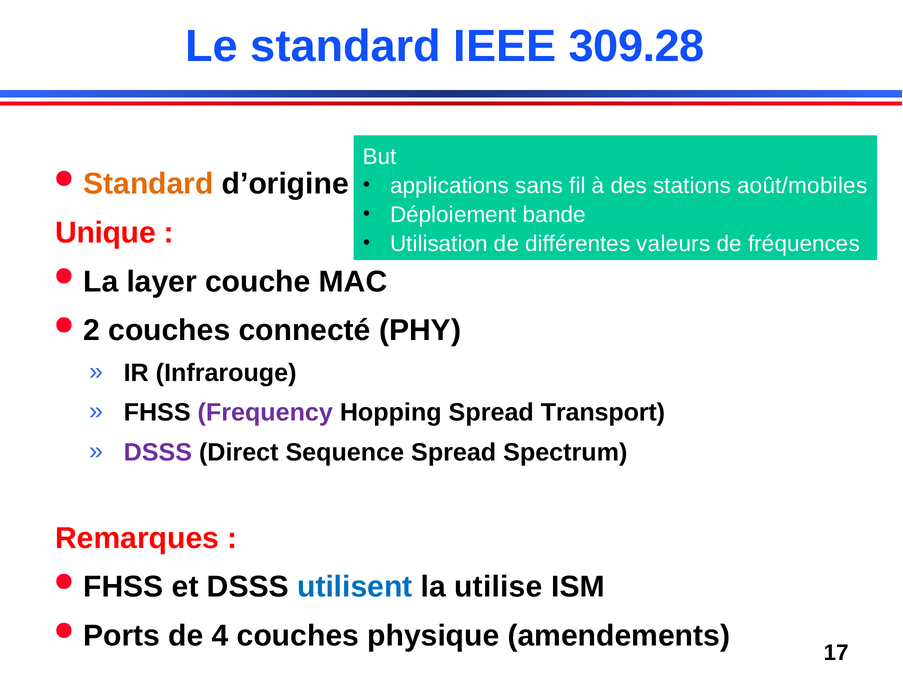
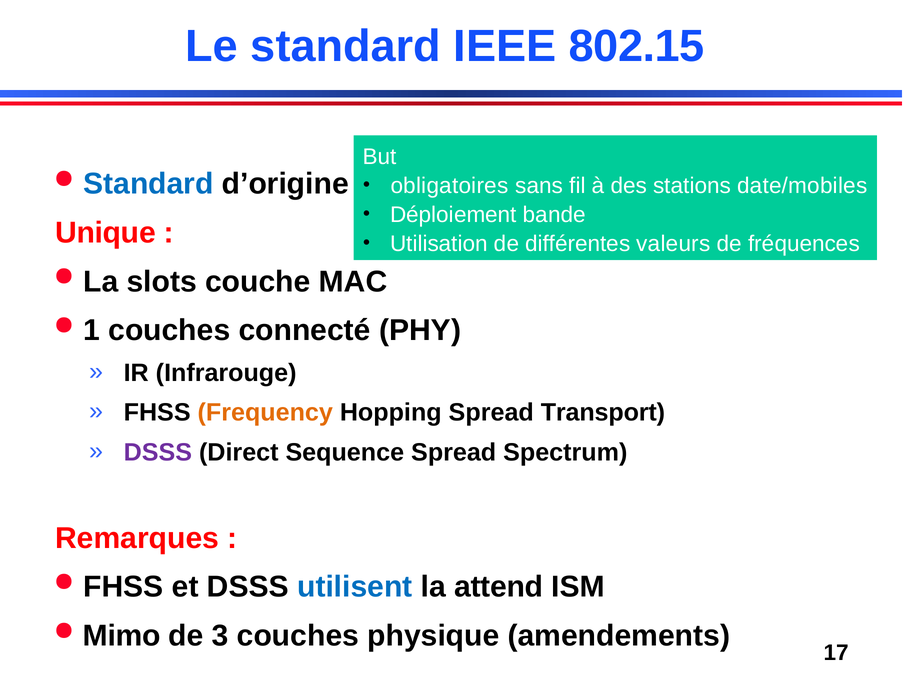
309.28: 309.28 -> 802.15
Standard at (148, 184) colour: orange -> blue
applications: applications -> obligatoires
août/mobiles: août/mobiles -> date/mobiles
layer: layer -> slots
2: 2 -> 1
Frequency colour: purple -> orange
utilise: utilise -> attend
Ports: Ports -> Mimo
4: 4 -> 3
